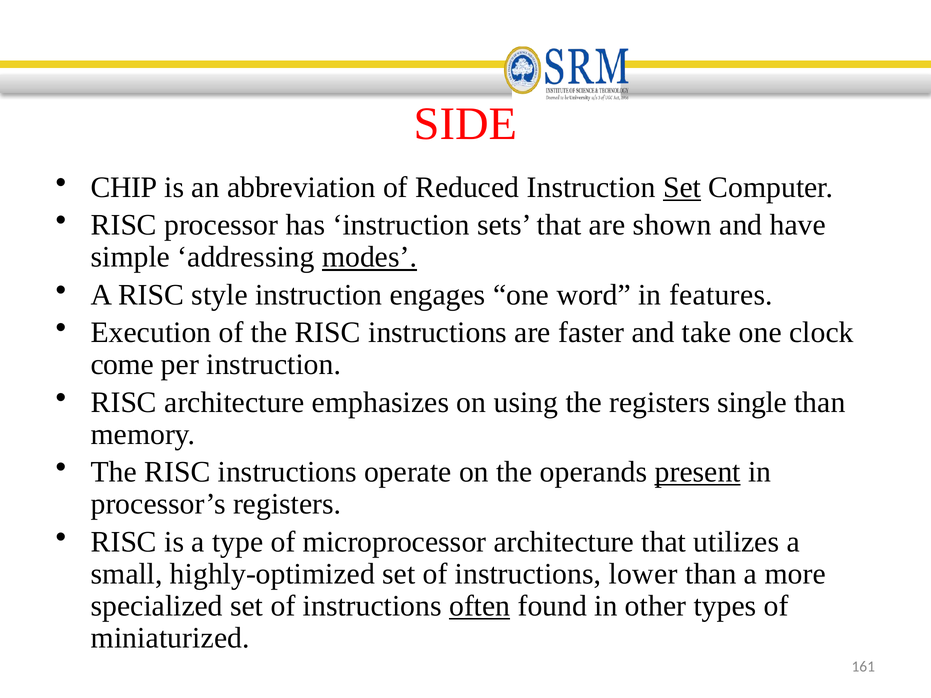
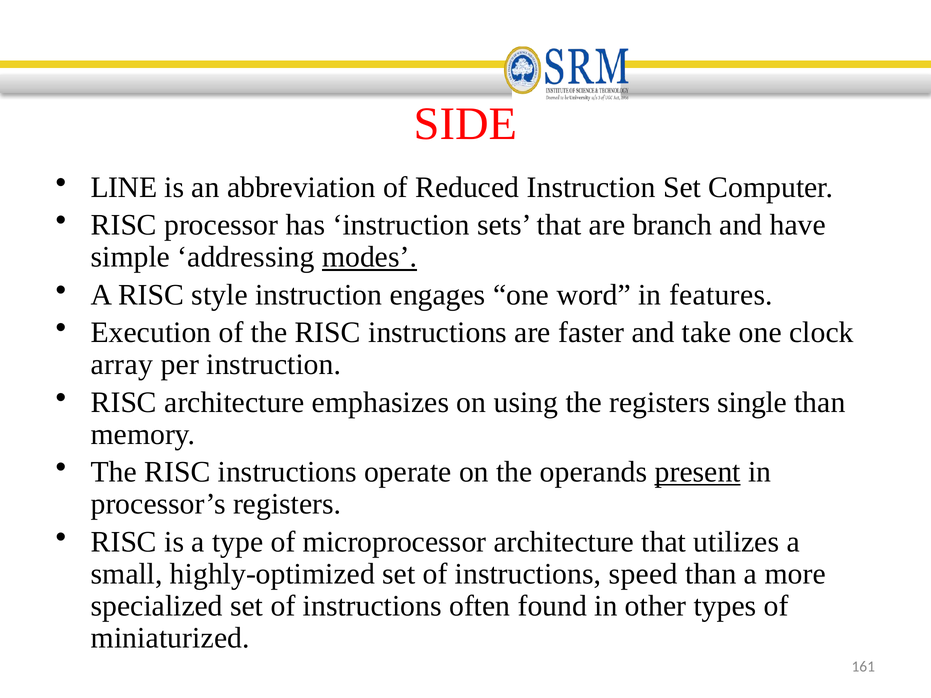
CHIP: CHIP -> LINE
Set at (682, 187) underline: present -> none
shown: shown -> branch
come: come -> array
lower: lower -> speed
often underline: present -> none
